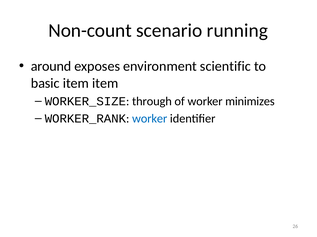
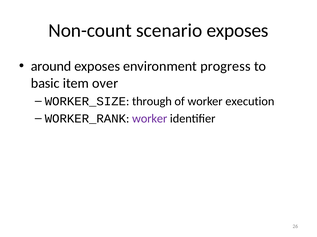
scenario running: running -> exposes
scientific: scientific -> progress
item item: item -> over
minimizes: minimizes -> execution
worker at (150, 119) colour: blue -> purple
